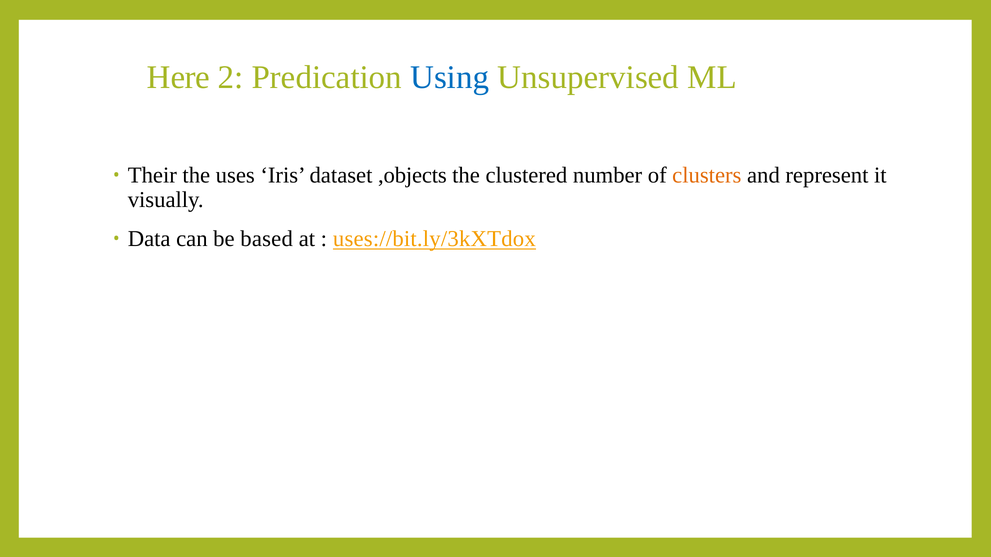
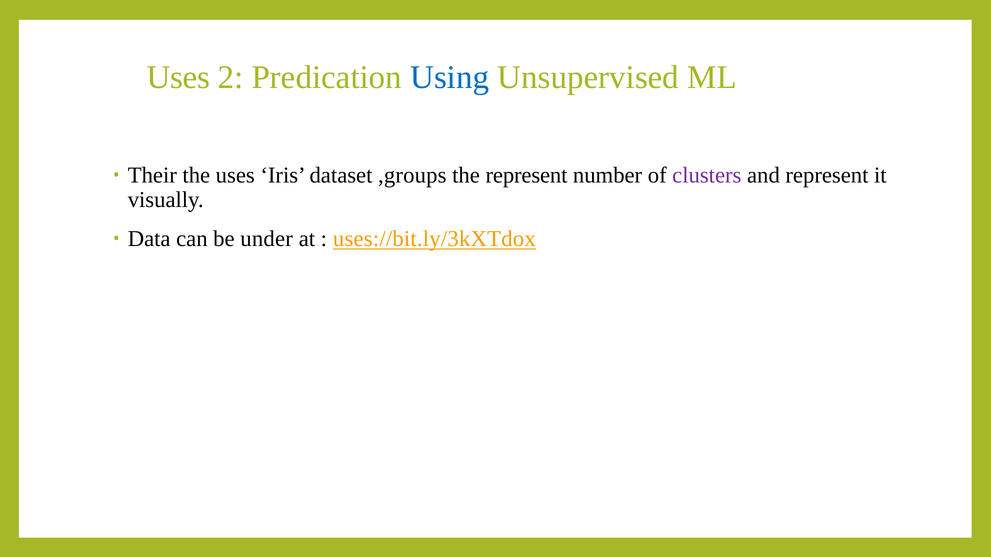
Here at (179, 78): Here -> Uses
,objects: ,objects -> ,groups
the clustered: clustered -> represent
clusters colour: orange -> purple
based: based -> under
